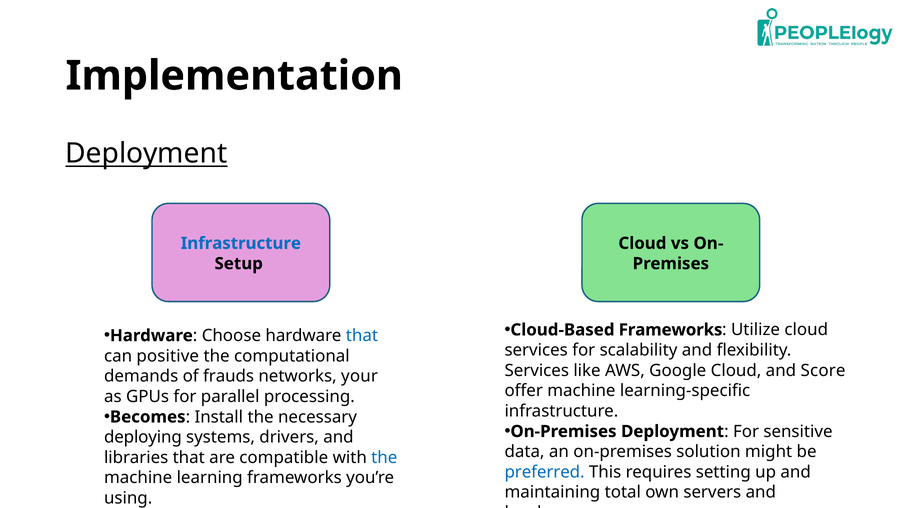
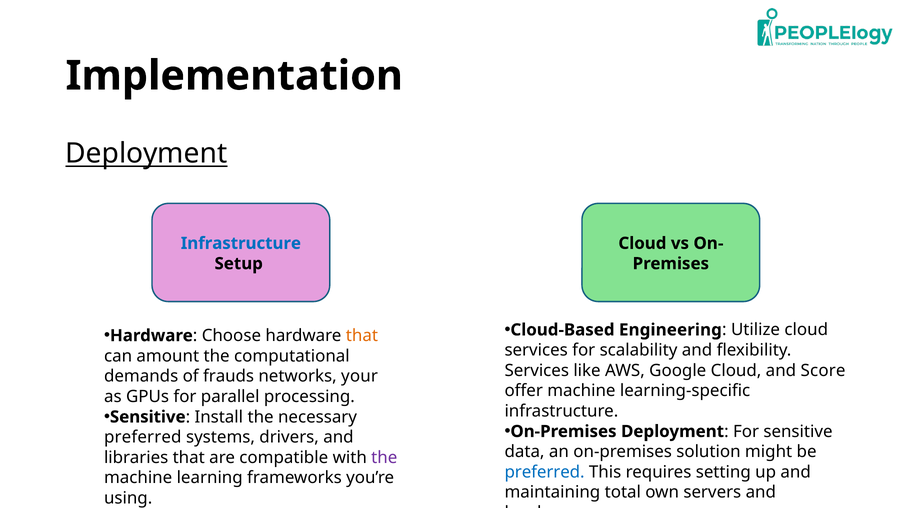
Cloud-Based Frameworks: Frameworks -> Engineering
that at (362, 336) colour: blue -> orange
positive: positive -> amount
Becomes at (148, 417): Becomes -> Sensitive
deploying at (143, 437): deploying -> preferred
the at (384, 457) colour: blue -> purple
